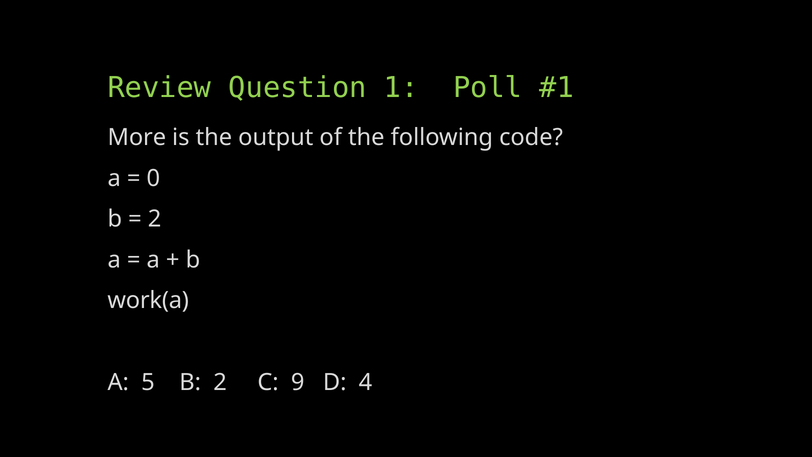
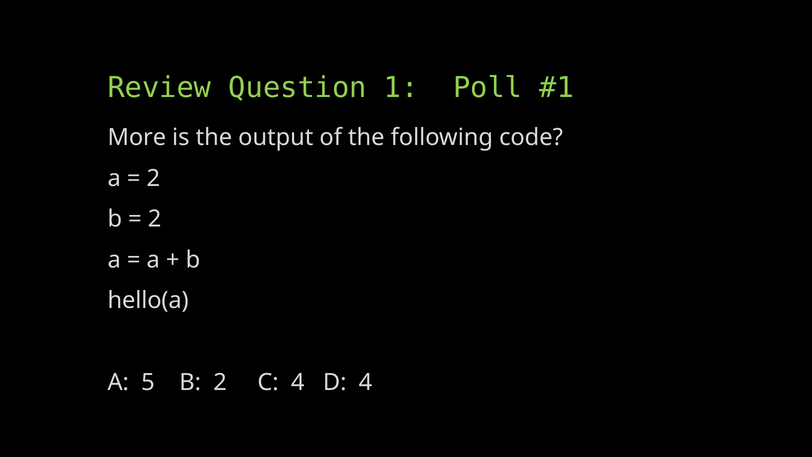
0 at (153, 178): 0 -> 2
work(a: work(a -> hello(a
C 9: 9 -> 4
